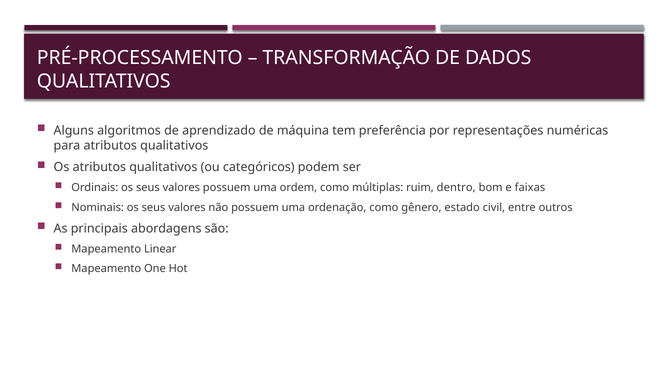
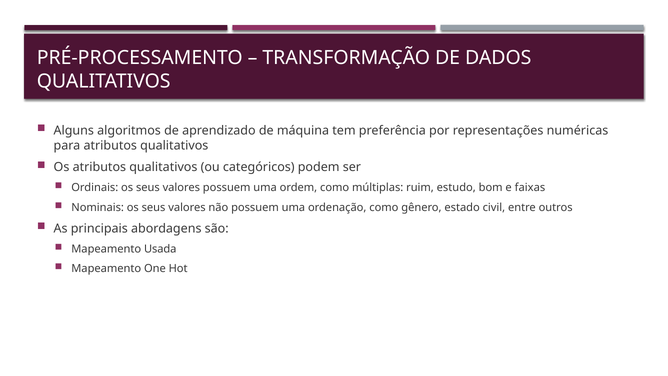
dentro: dentro -> estudo
Linear: Linear -> Usada
